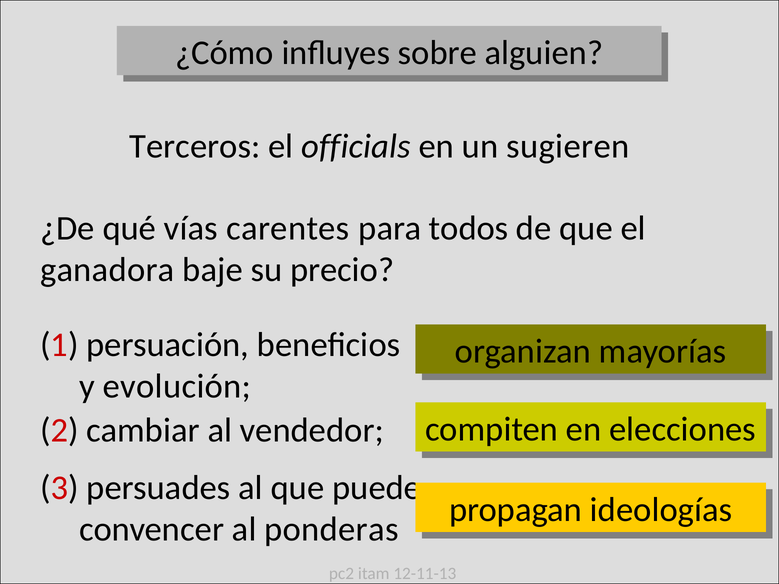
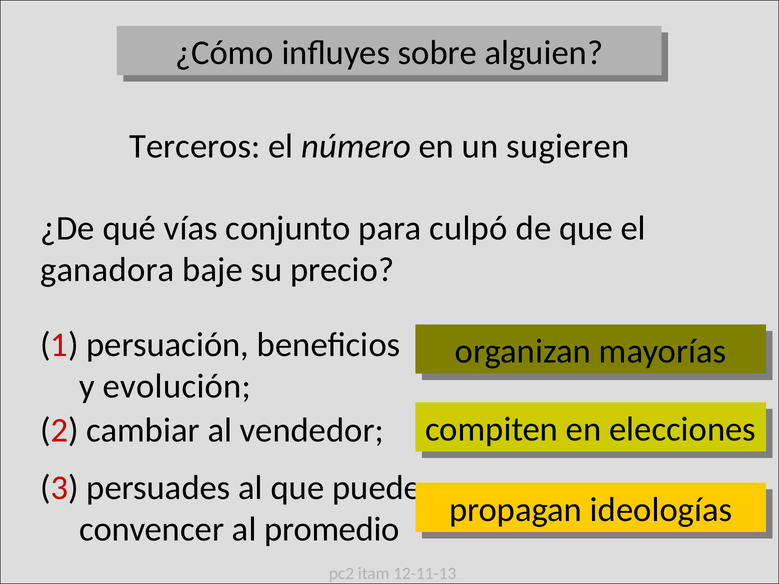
officials: officials -> número
carentes: carentes -> conjunto
todos: todos -> culpó
ponderas: ponderas -> promedio
